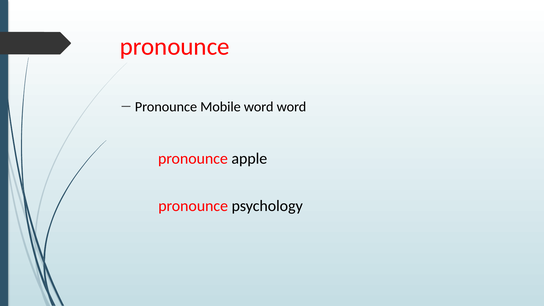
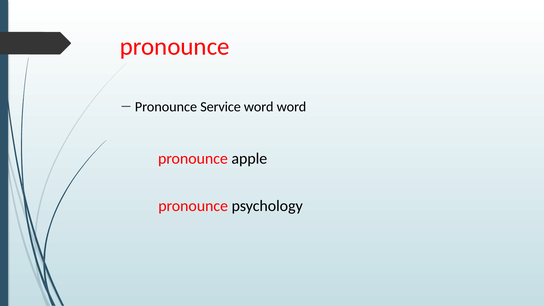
Mobile: Mobile -> Service
